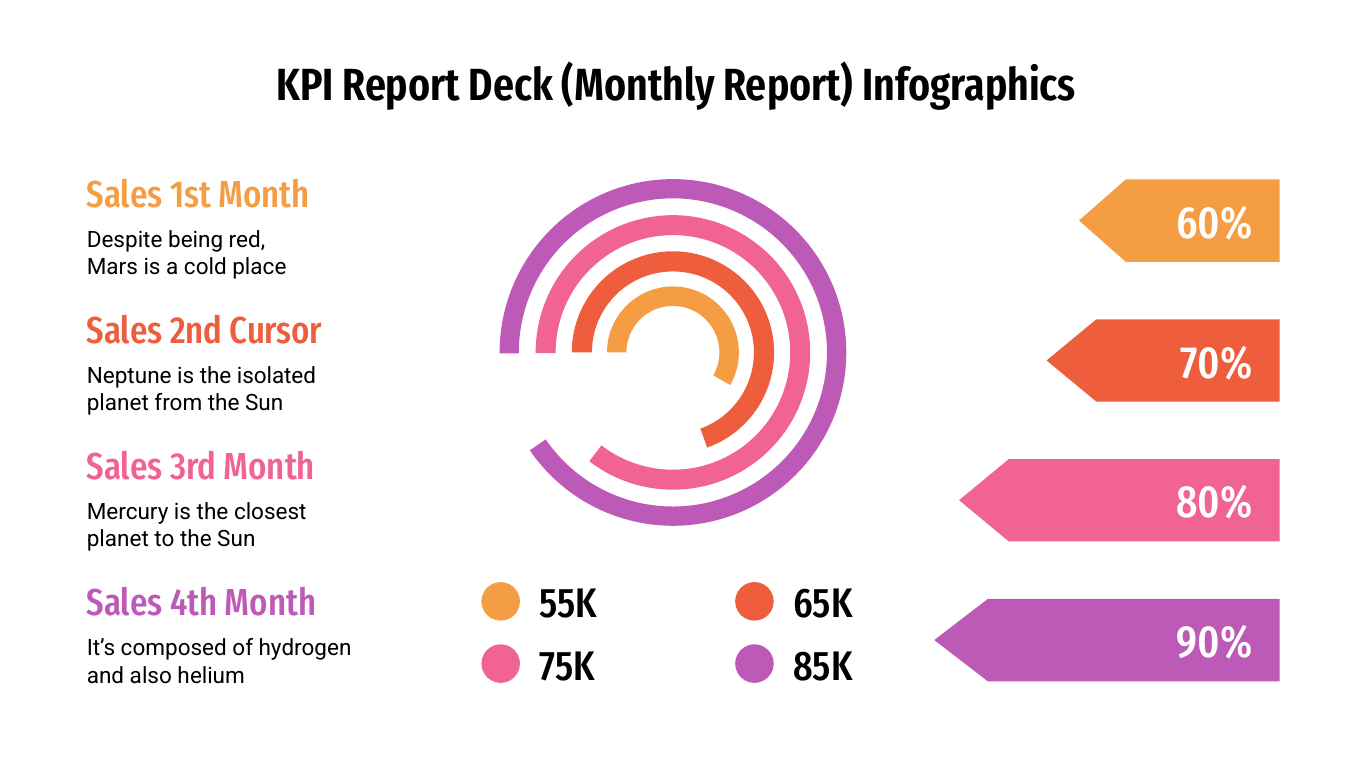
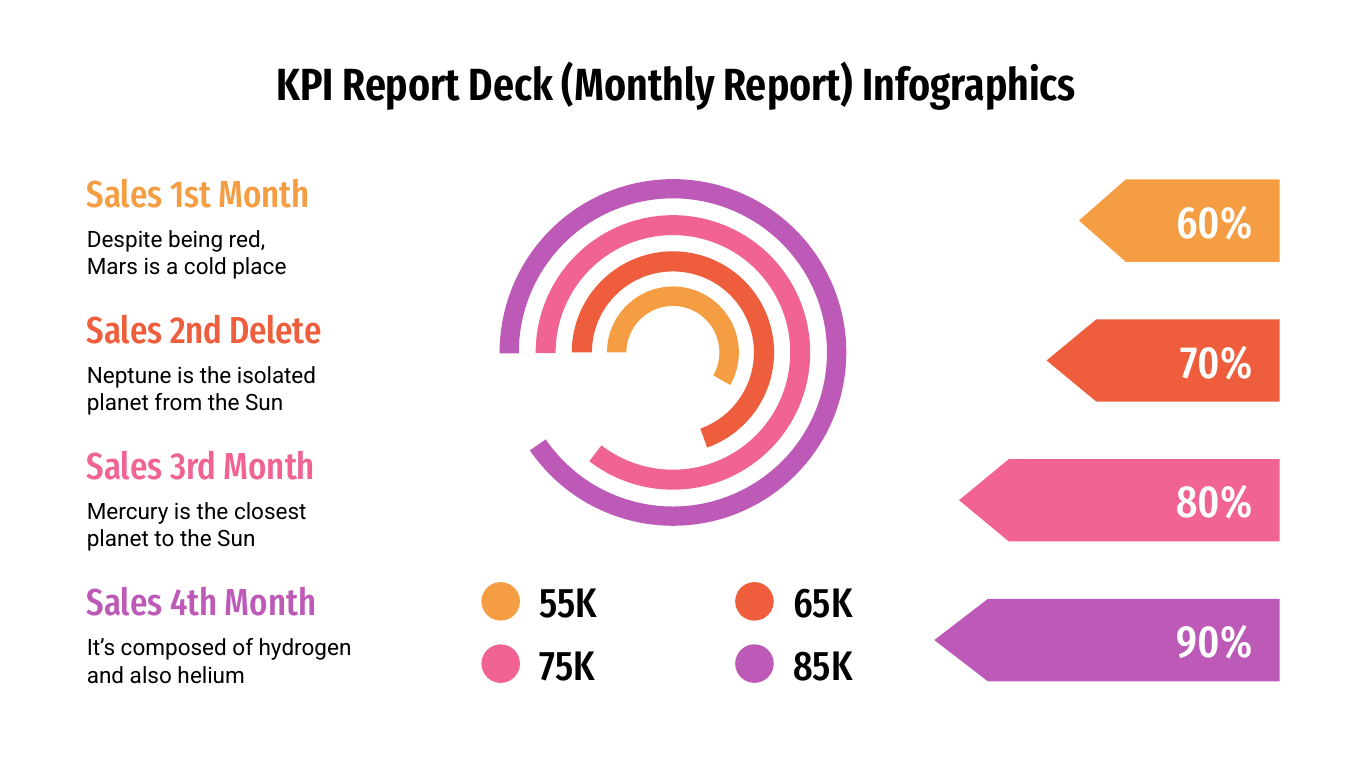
Cursor: Cursor -> Delete
